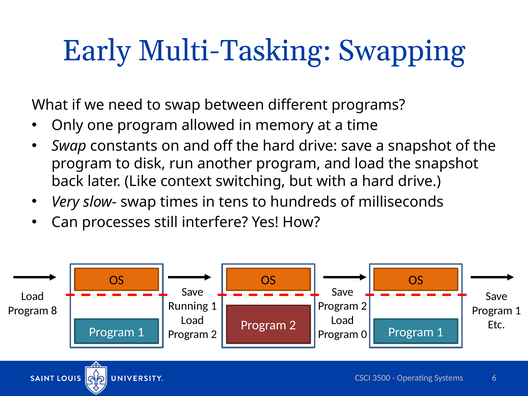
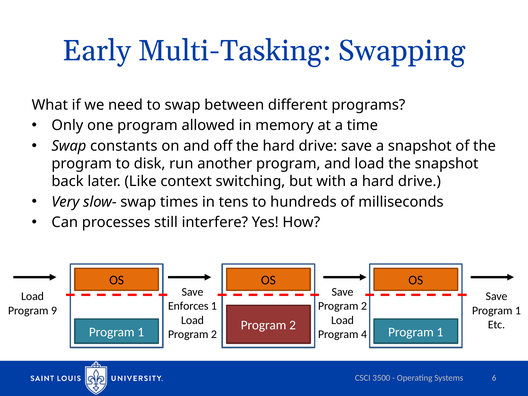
Running: Running -> Enforces
8: 8 -> 9
0: 0 -> 4
